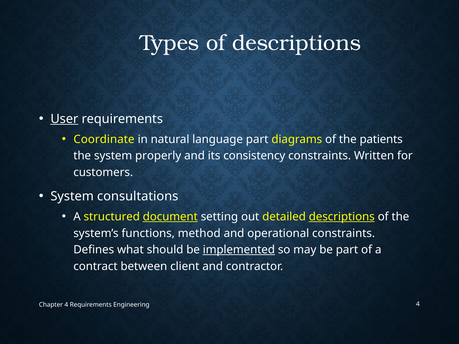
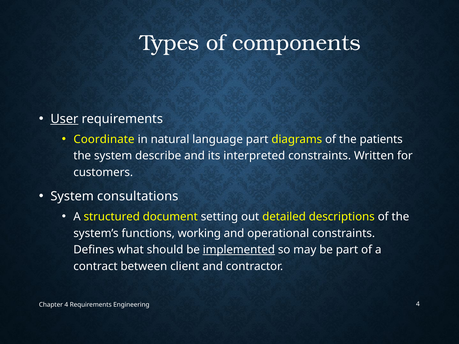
of descriptions: descriptions -> components
properly: properly -> describe
consistency: consistency -> interpreted
document underline: present -> none
descriptions at (342, 217) underline: present -> none
method: method -> working
